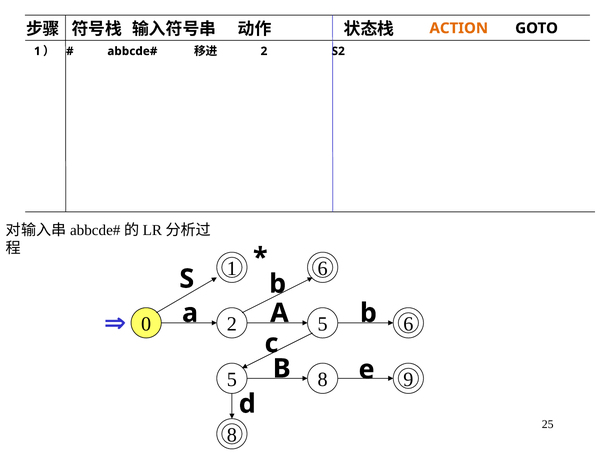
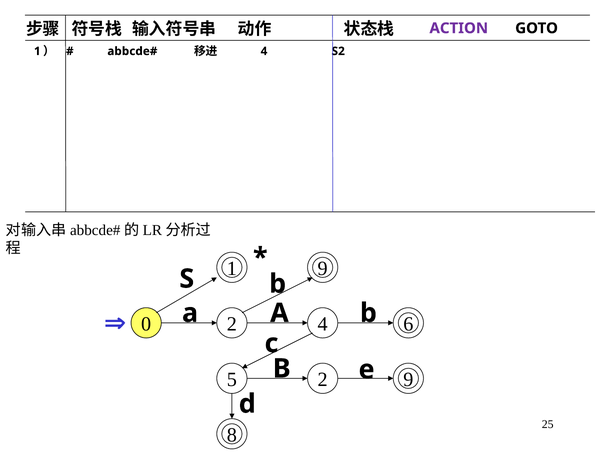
ACTION colour: orange -> purple
2 at (264, 51): 2 -> 4
1 6: 6 -> 9
2 5: 5 -> 4
5 8: 8 -> 2
